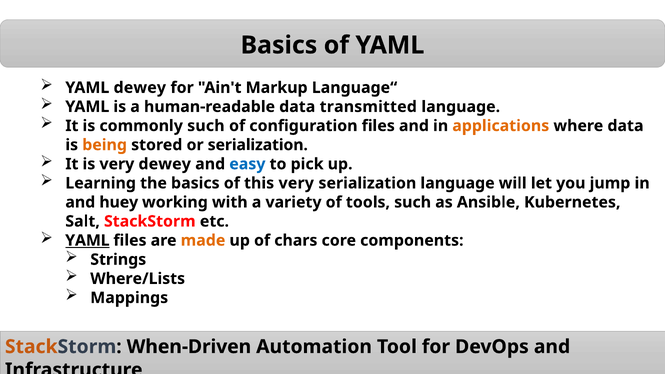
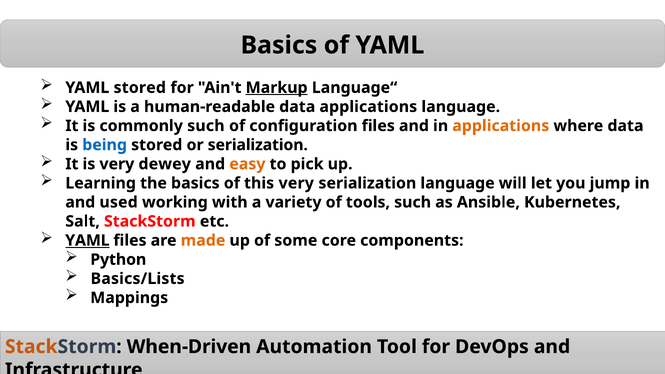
YAML dewey: dewey -> stored
Markup underline: none -> present
data transmitted: transmitted -> applications
being colour: orange -> blue
easy colour: blue -> orange
huey: huey -> used
chars: chars -> some
Strings: Strings -> Python
Where/Lists: Where/Lists -> Basics/Lists
